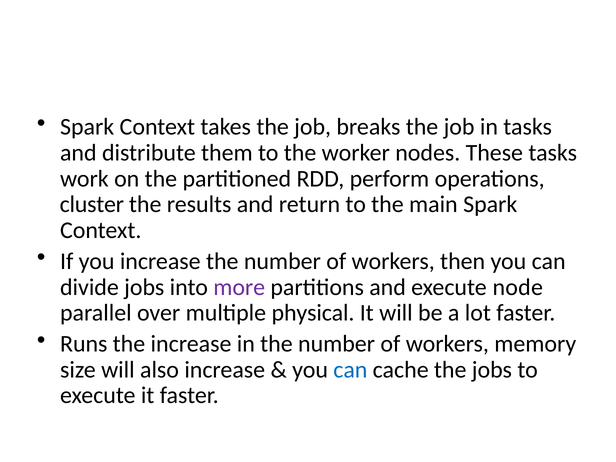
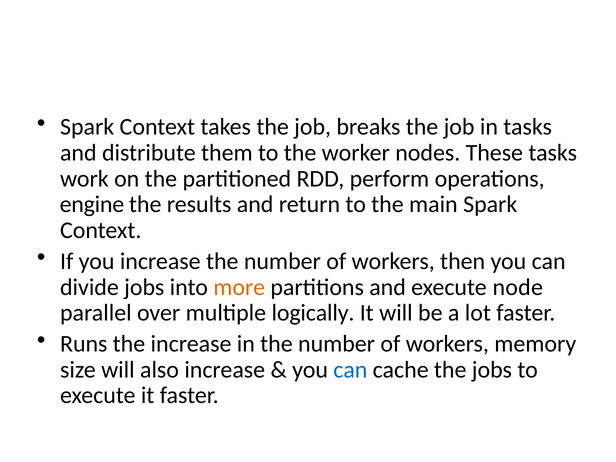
cluster: cluster -> engine
more colour: purple -> orange
physical: physical -> logically
